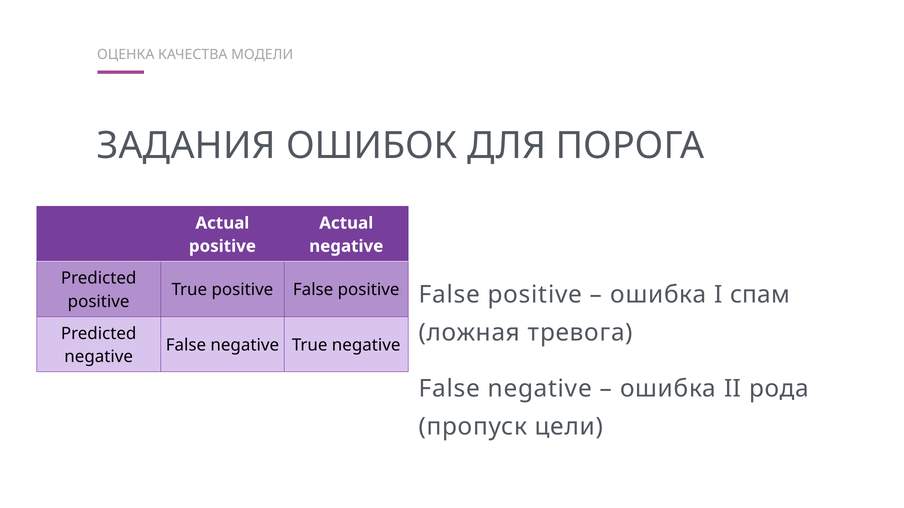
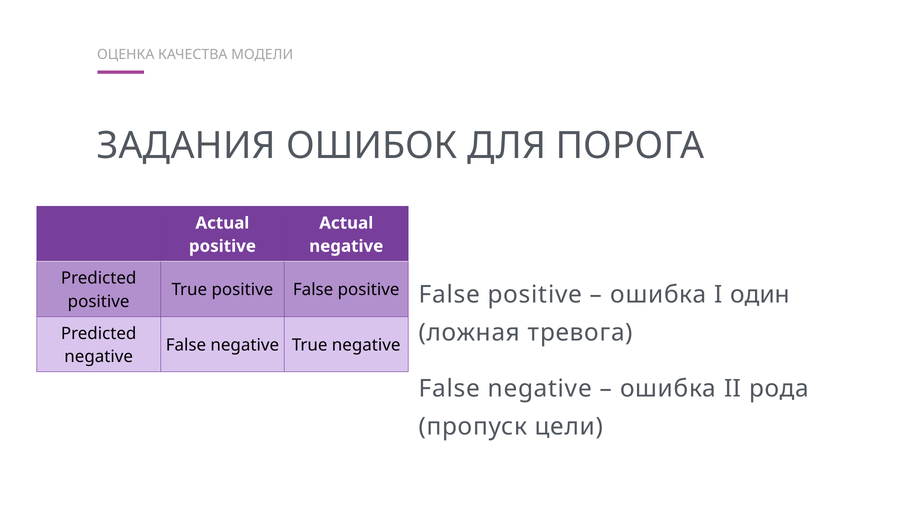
спам: спам -> один
